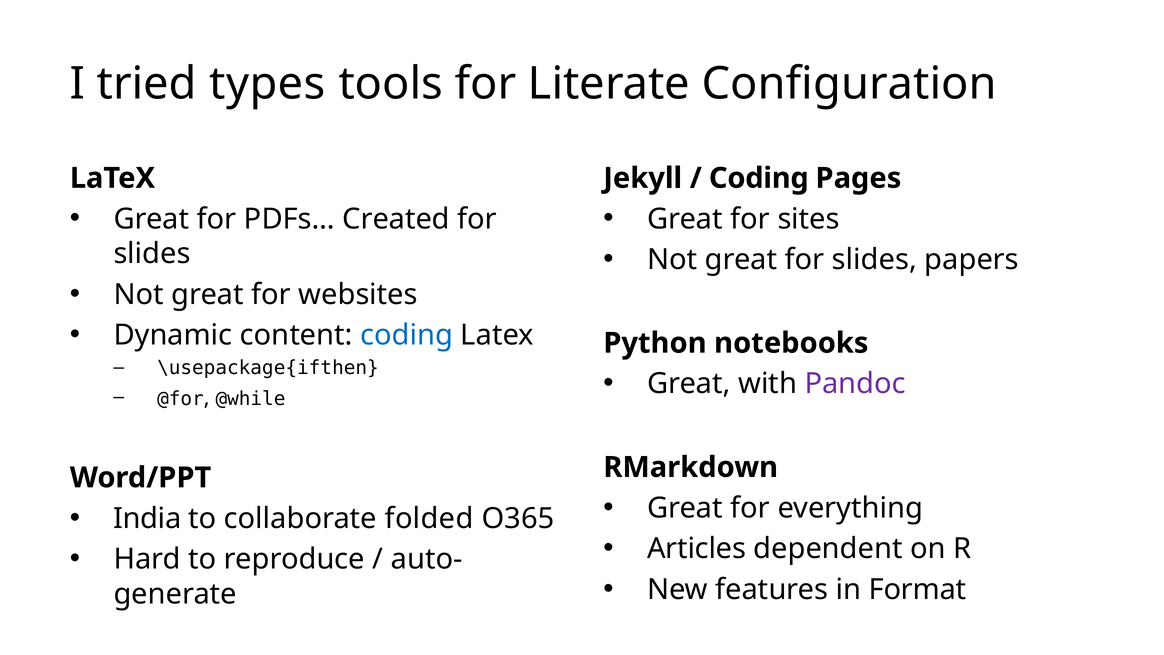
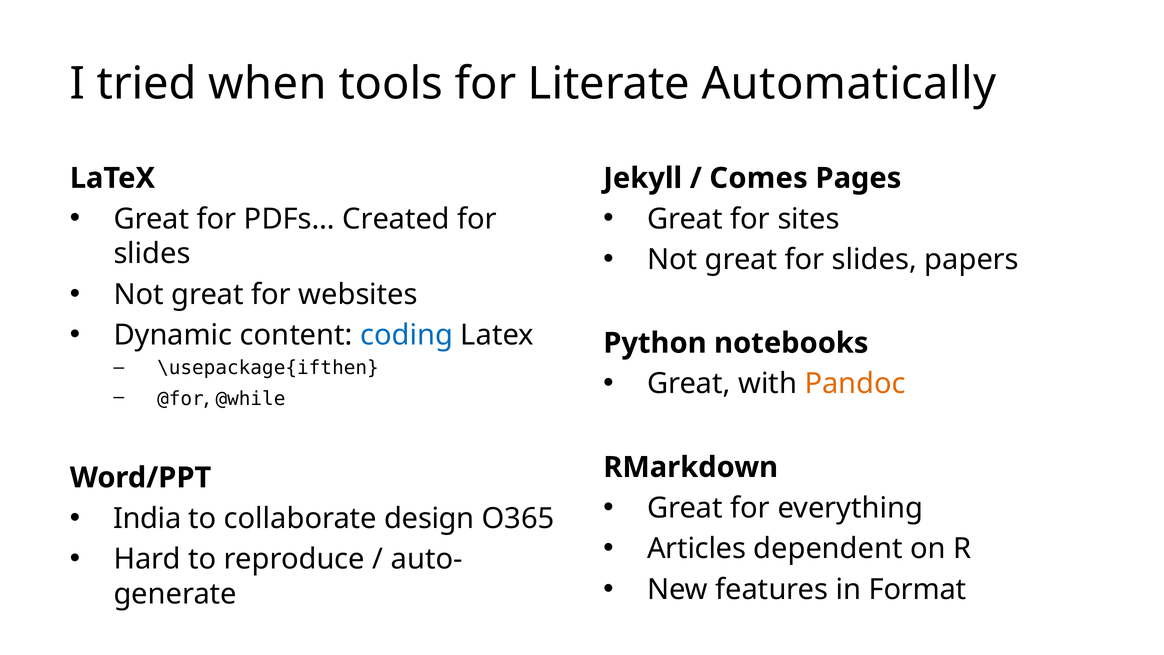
types: types -> when
Configuration: Configuration -> Automatically
Coding at (759, 178): Coding -> Comes
Pandoc colour: purple -> orange
folded: folded -> design
